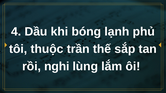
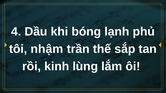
thuộc: thuộc -> nhậm
nghi: nghi -> kinh
